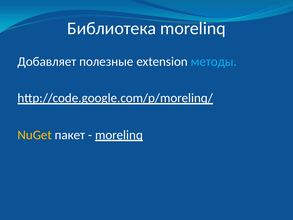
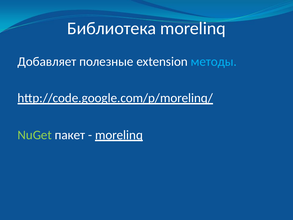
NuGet colour: yellow -> light green
